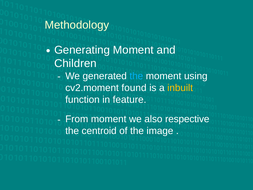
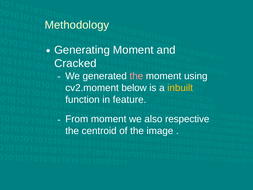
Children: Children -> Cracked
the at (136, 76) colour: light blue -> pink
found: found -> below
